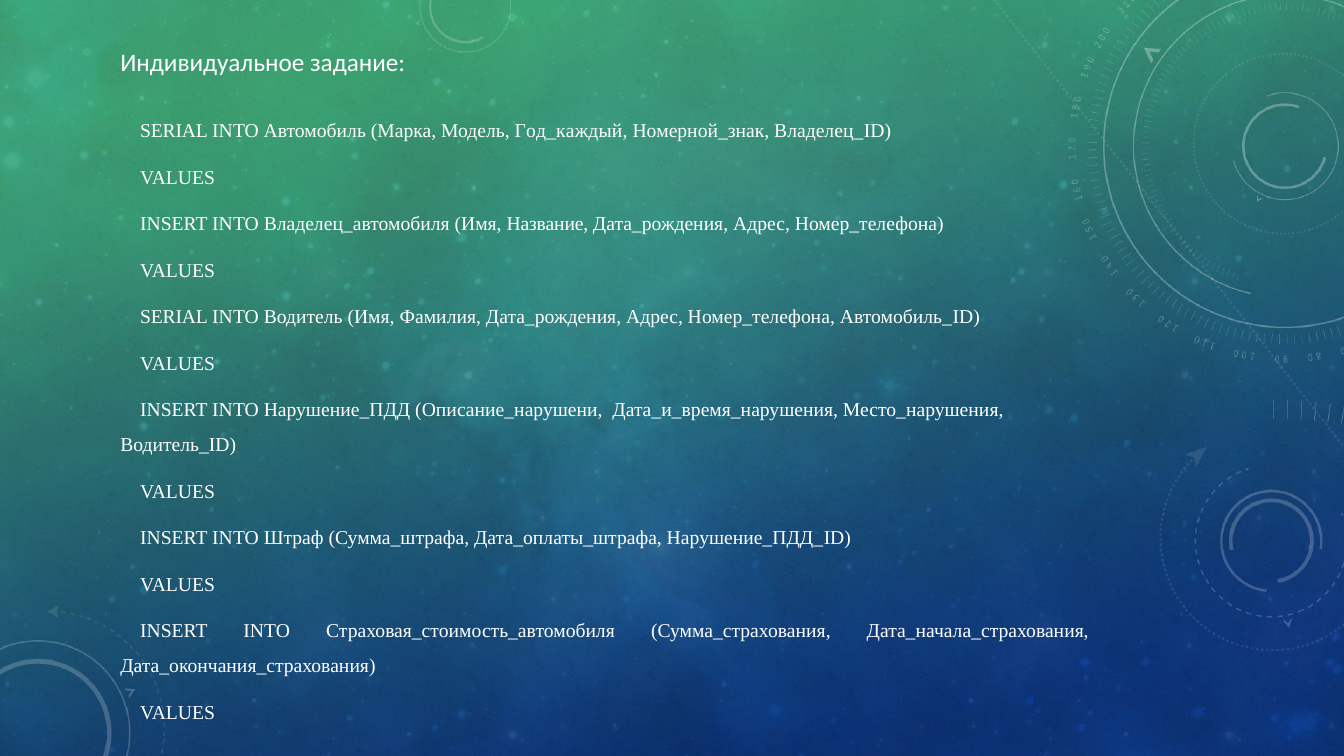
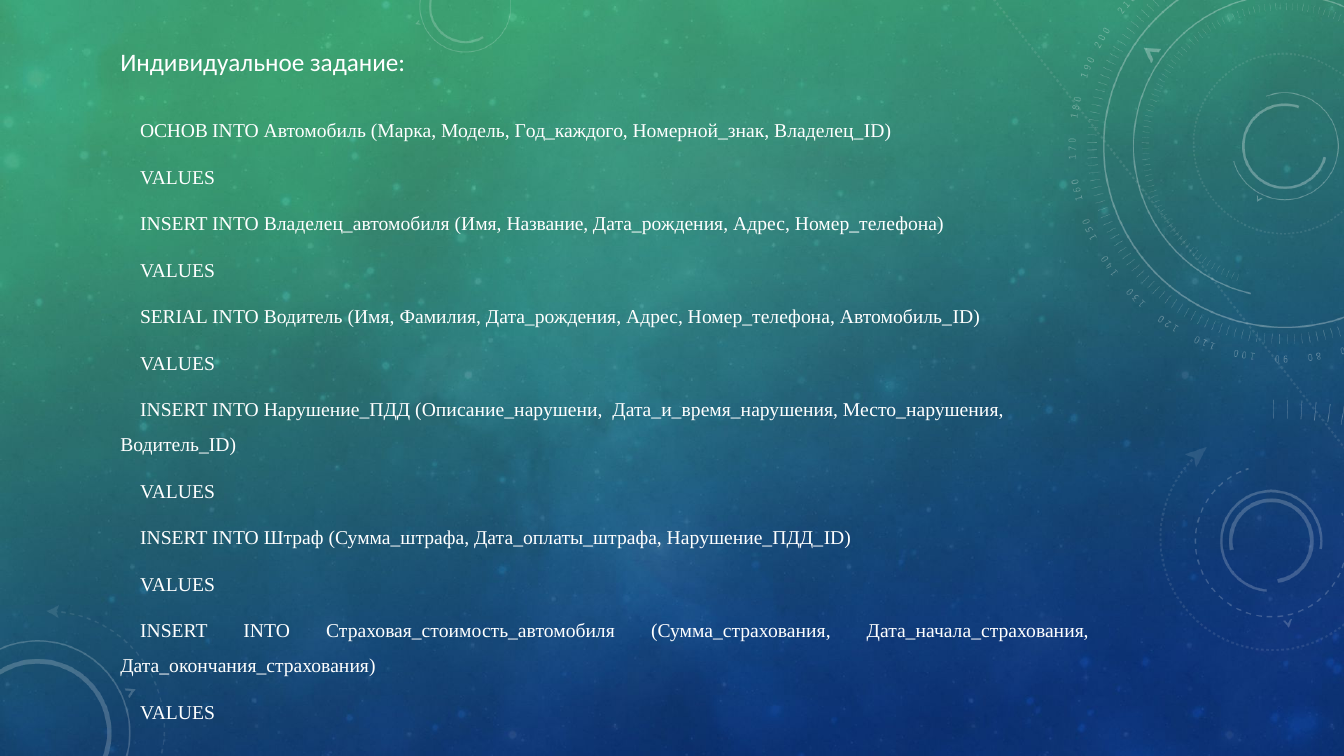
SERIAL at (174, 131): SERIAL -> ОСНОВ
Год_каждый: Год_каждый -> Год_каждого
